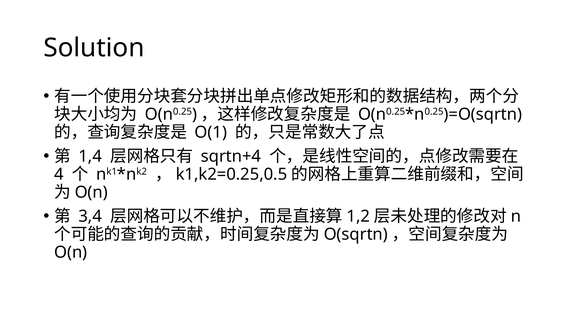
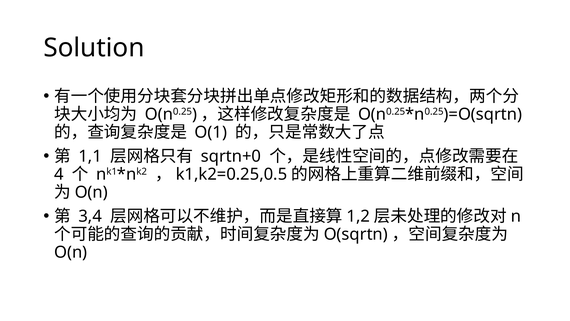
1,4: 1,4 -> 1,1
sqrtn+4: sqrtn+4 -> sqrtn+0
